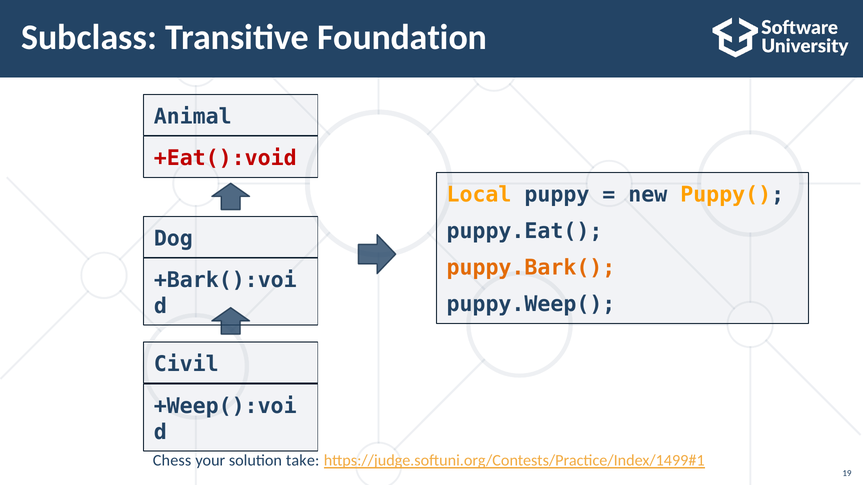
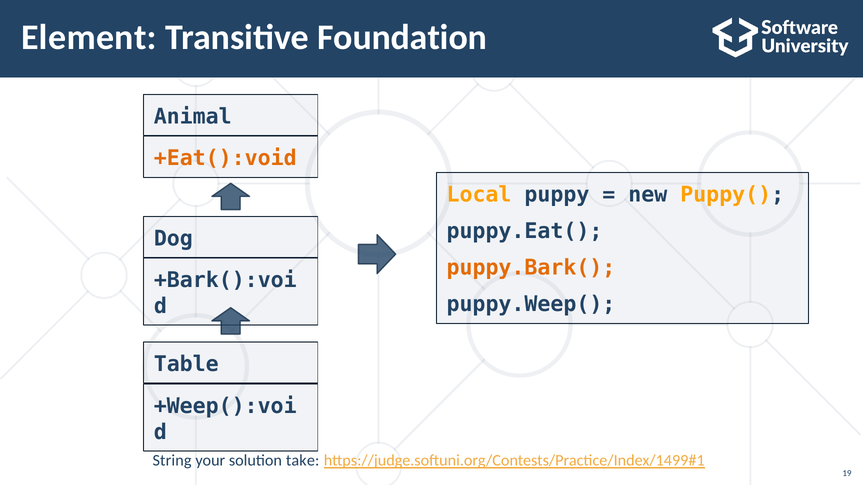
Subclass: Subclass -> Element
+Eat():void colour: red -> orange
Civil: Civil -> Table
Chess: Chess -> String
